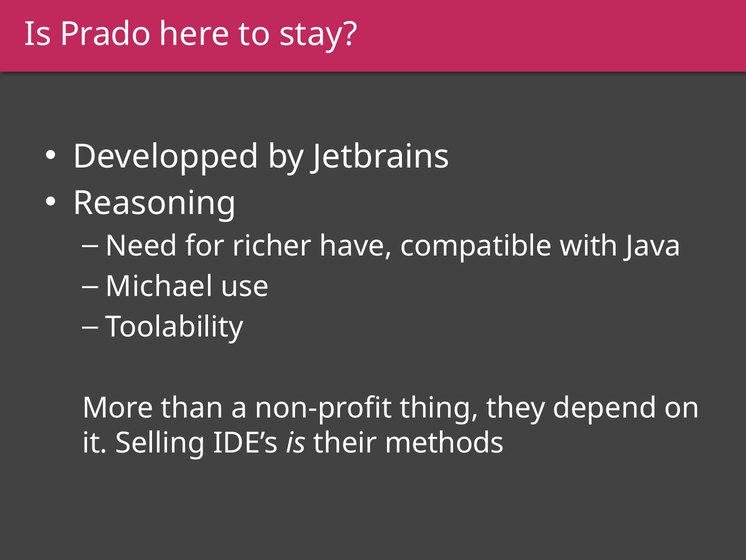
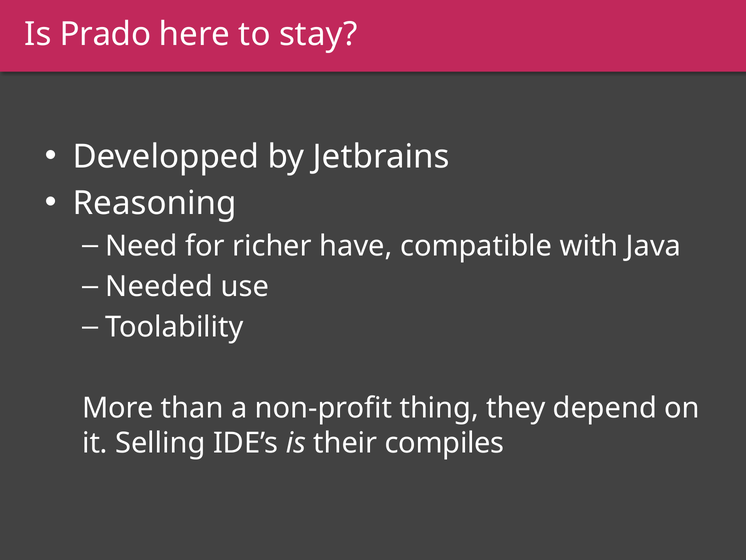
Michael: Michael -> Needed
methods: methods -> compiles
